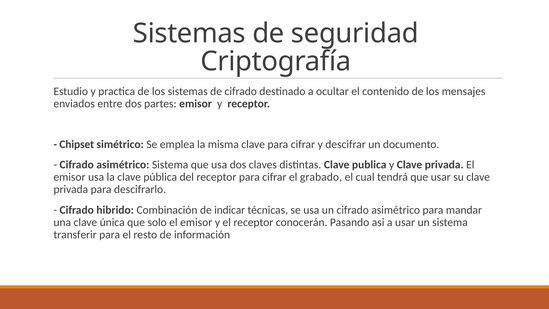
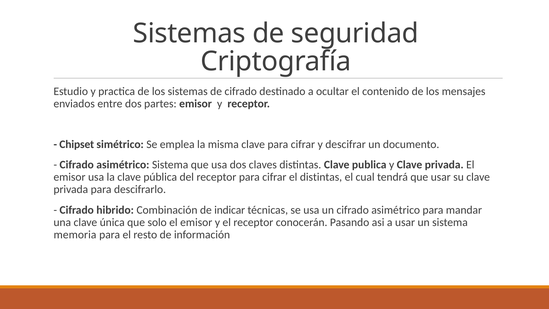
el grabado: grabado -> distintas
transferir: transferir -> memoria
